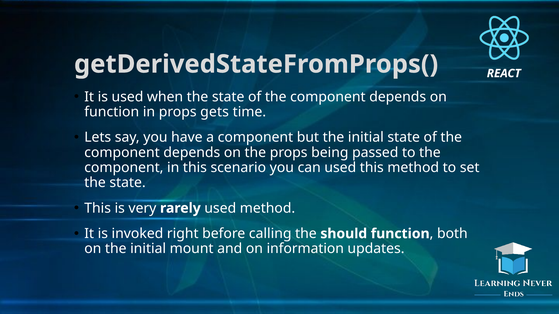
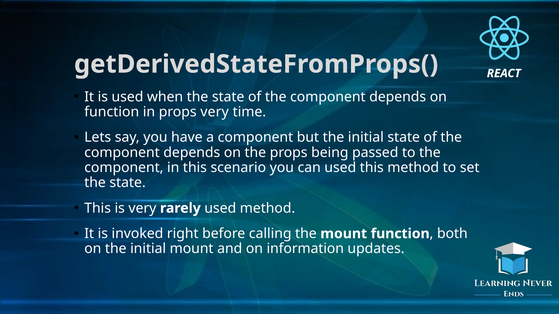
props gets: gets -> very
the should: should -> mount
